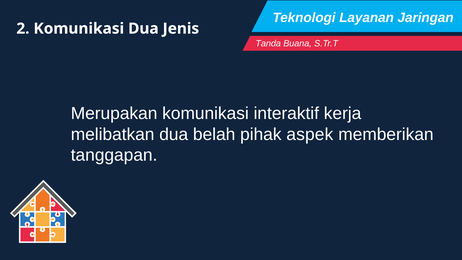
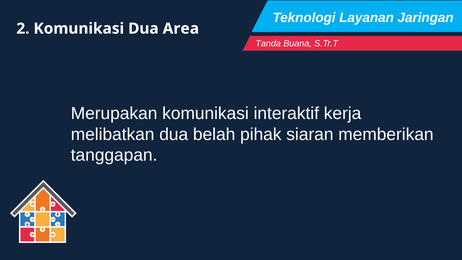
Jenis: Jenis -> Area
aspek: aspek -> siaran
